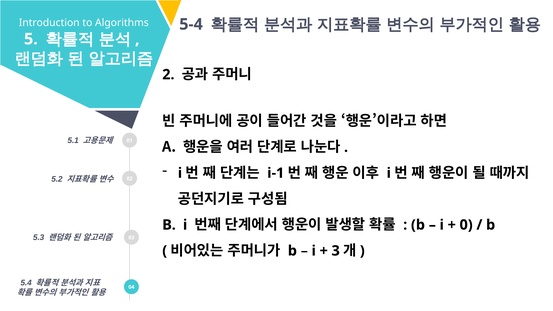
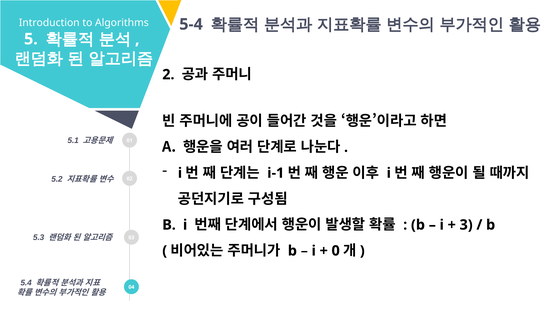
0: 0 -> 3
3: 3 -> 0
